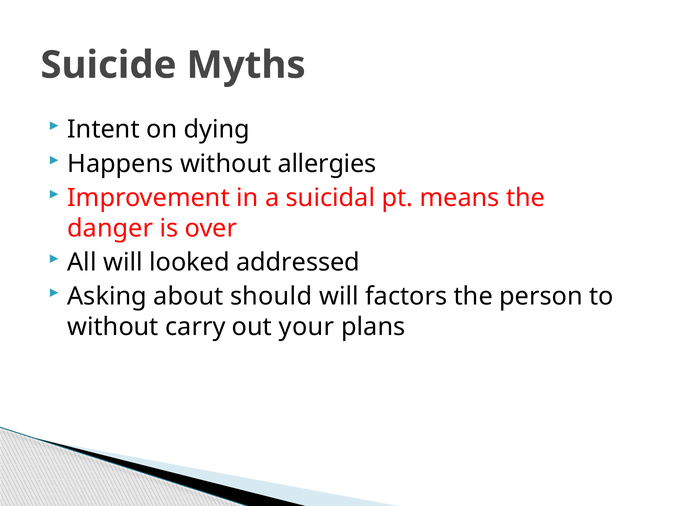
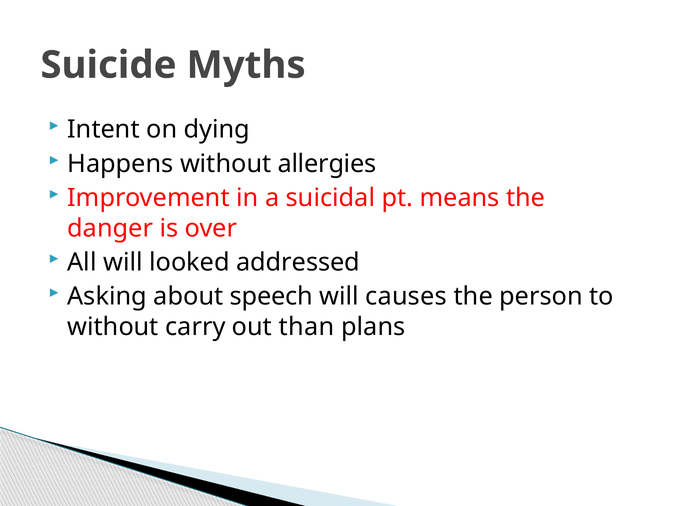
should: should -> speech
factors: factors -> causes
your: your -> than
